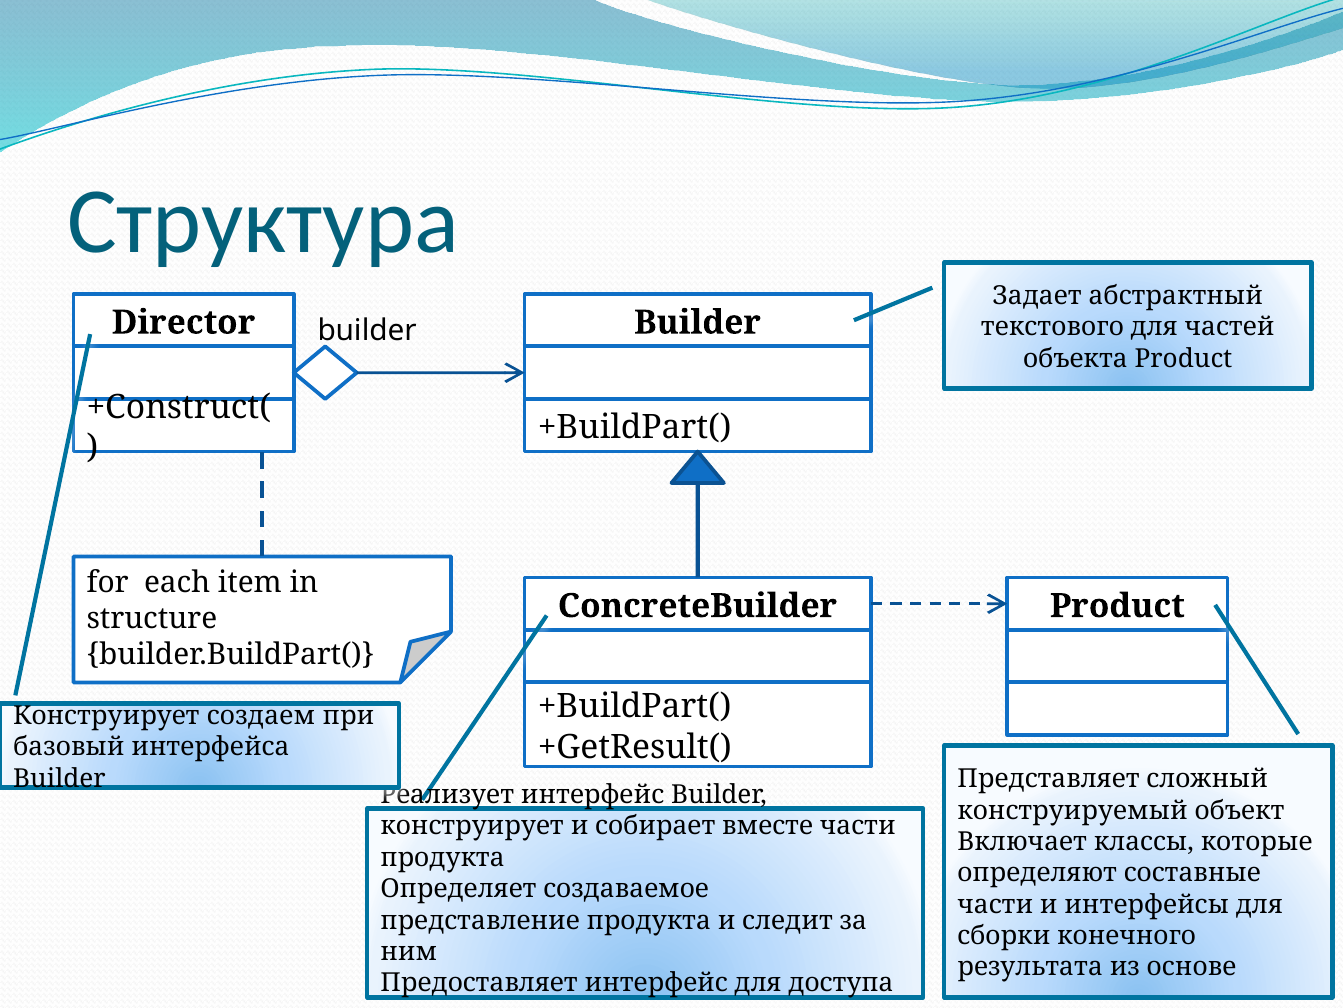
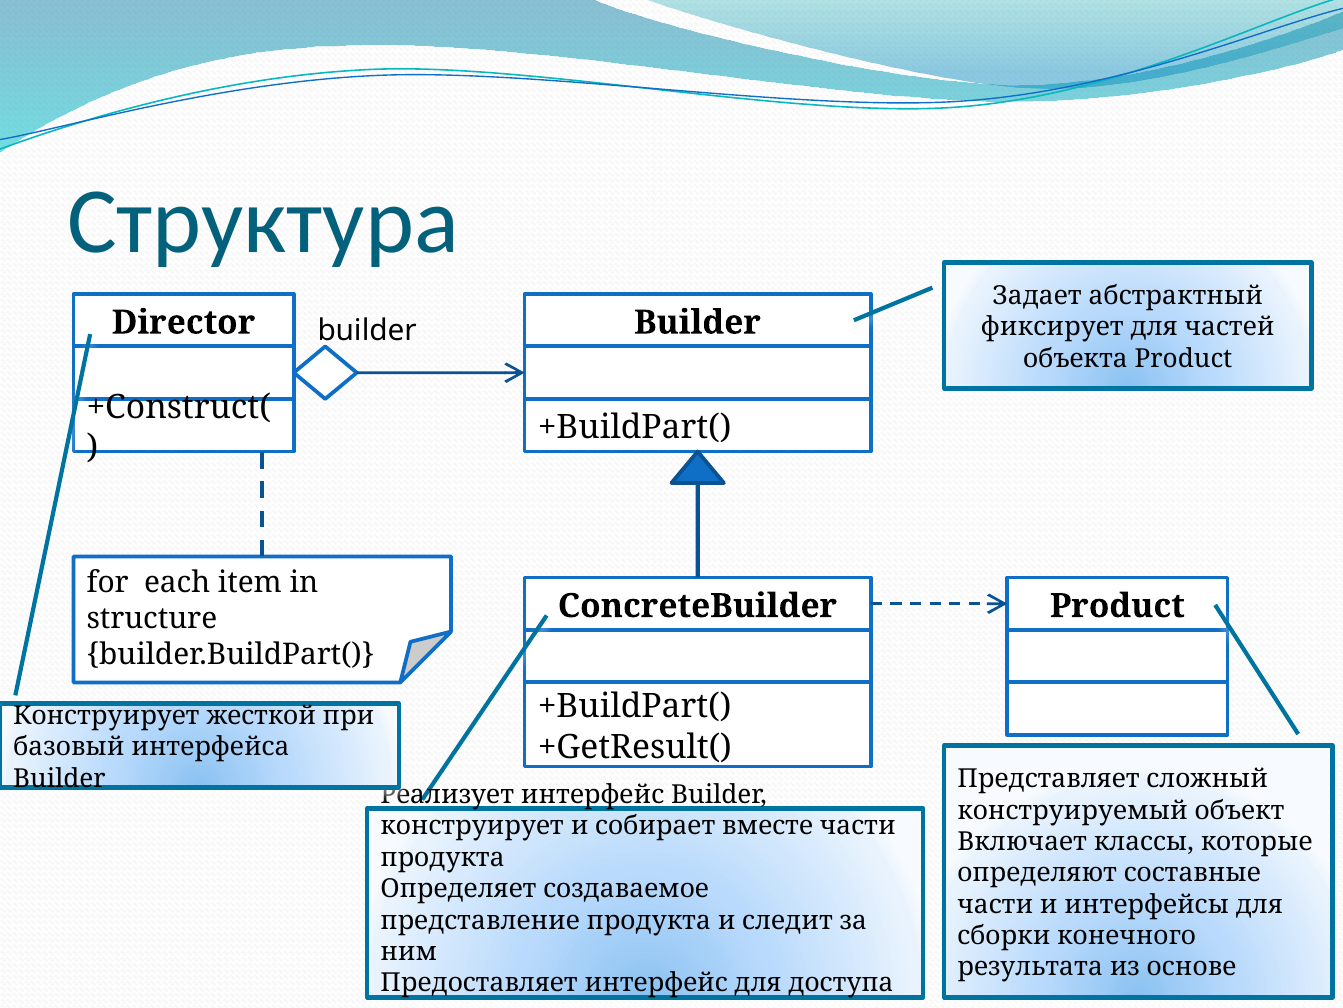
текстового: текстового -> фиксирует
создаем: создаем -> жесткой
